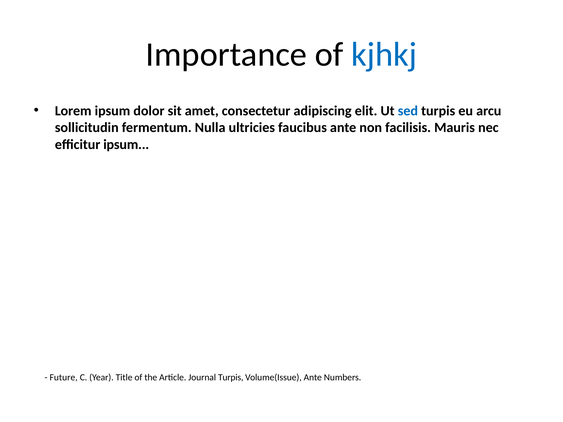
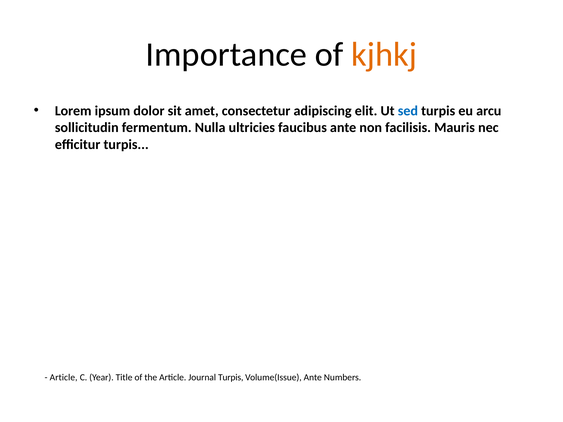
kjhkj colour: blue -> orange
efficitur ipsum: ipsum -> turpis
Future at (64, 378): Future -> Article
